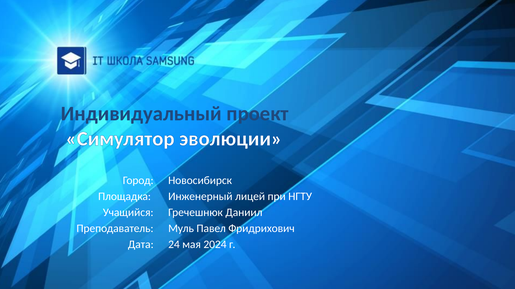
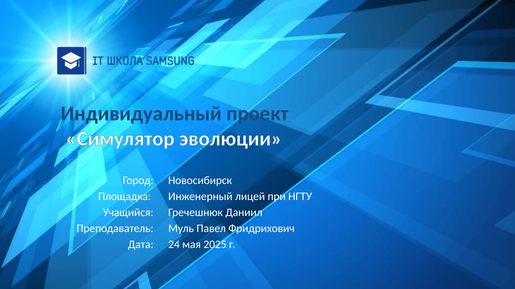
2024: 2024 -> 2025
